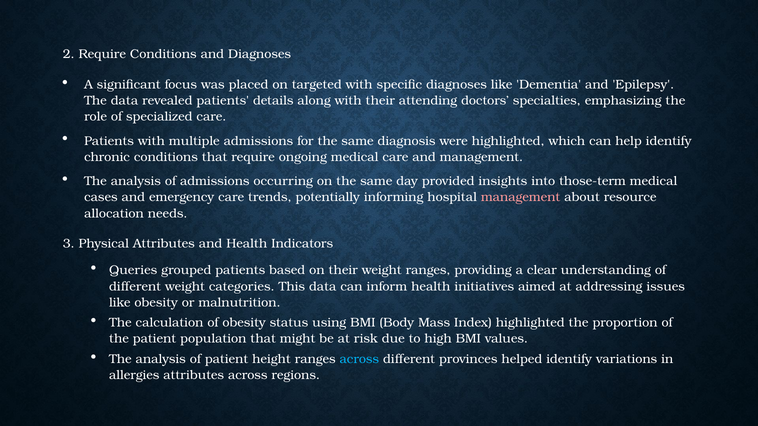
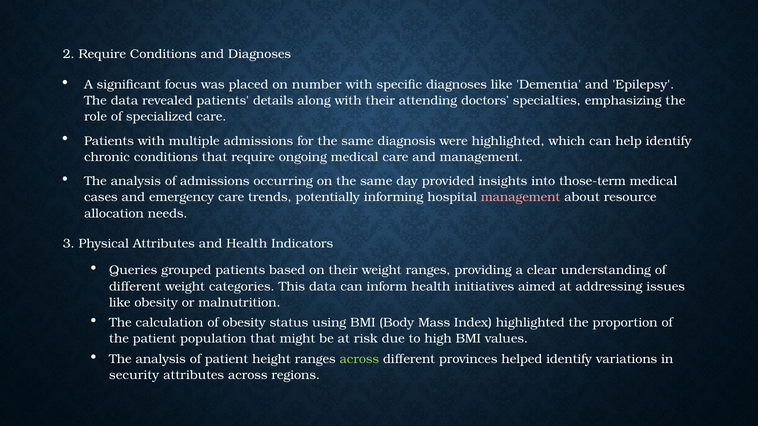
targeted: targeted -> number
across at (359, 359) colour: light blue -> light green
allergies: allergies -> security
